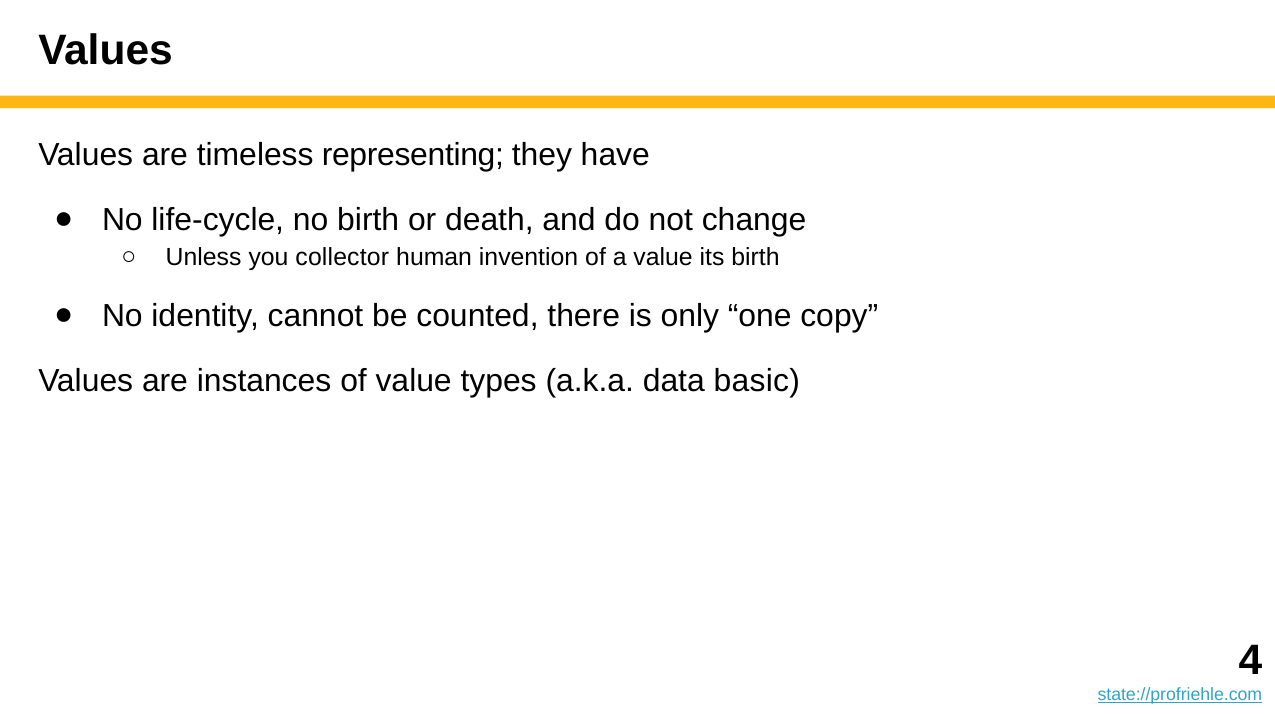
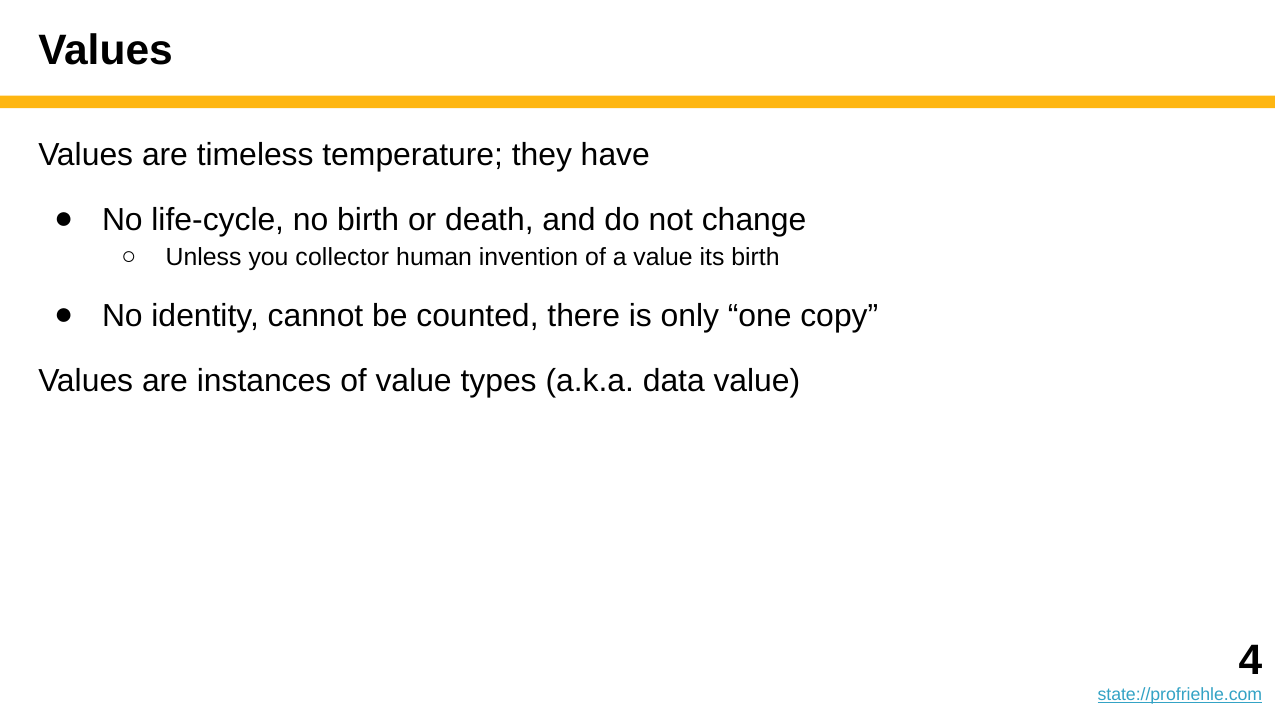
representing: representing -> temperature
data basic: basic -> value
